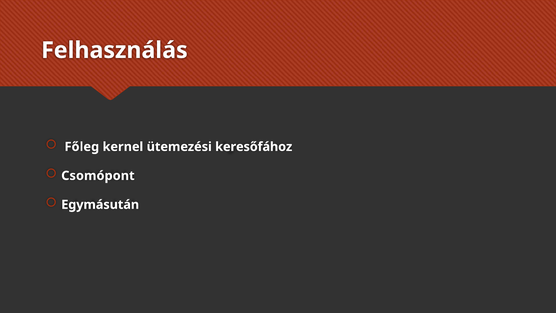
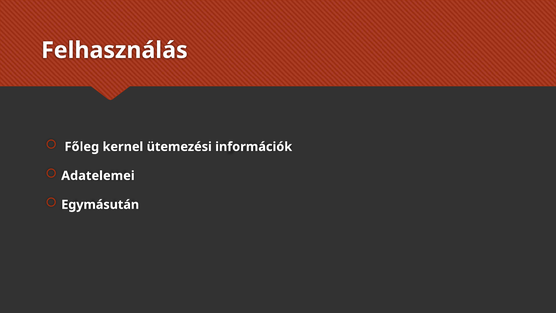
keresőfához: keresőfához -> információk
Csomópont: Csomópont -> Adatelemei
